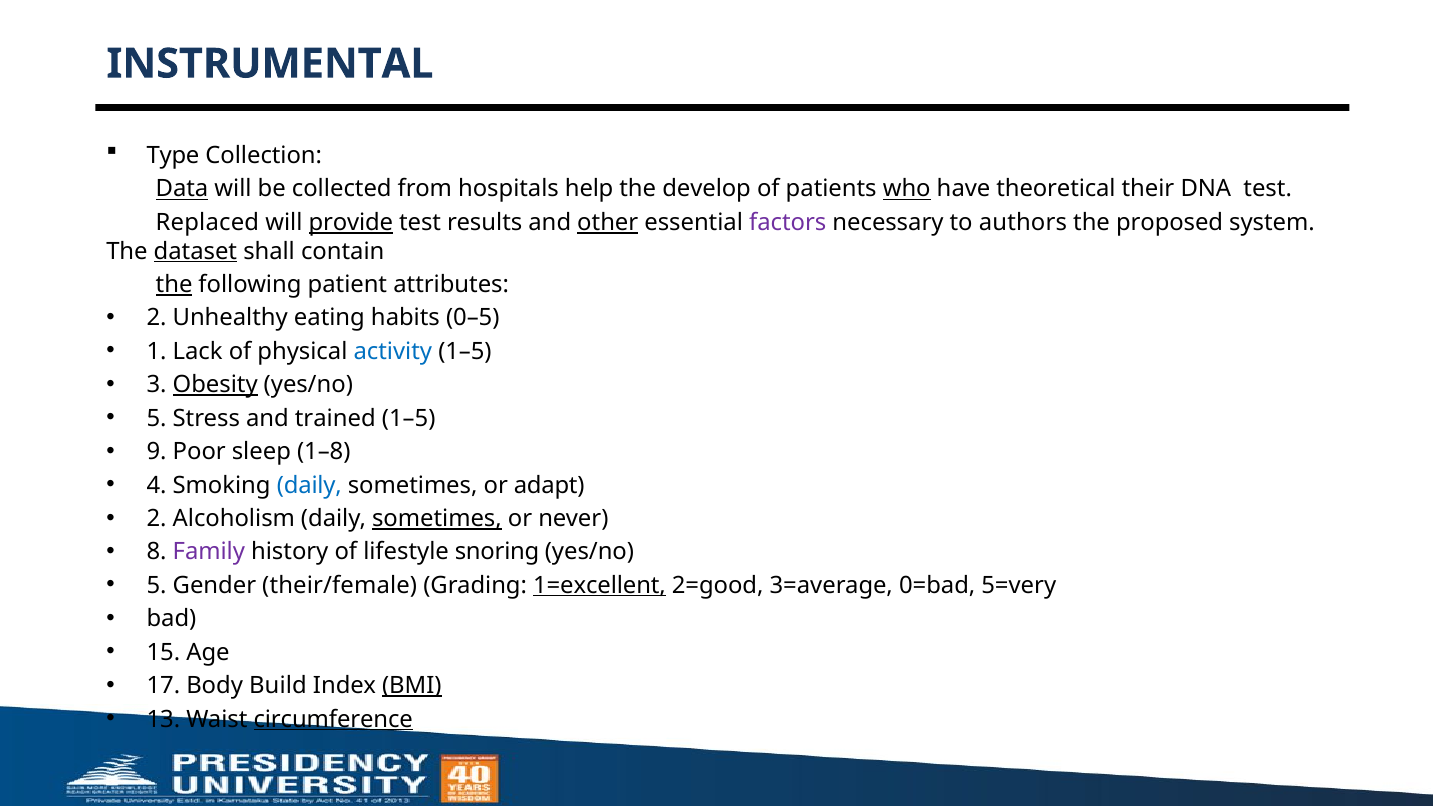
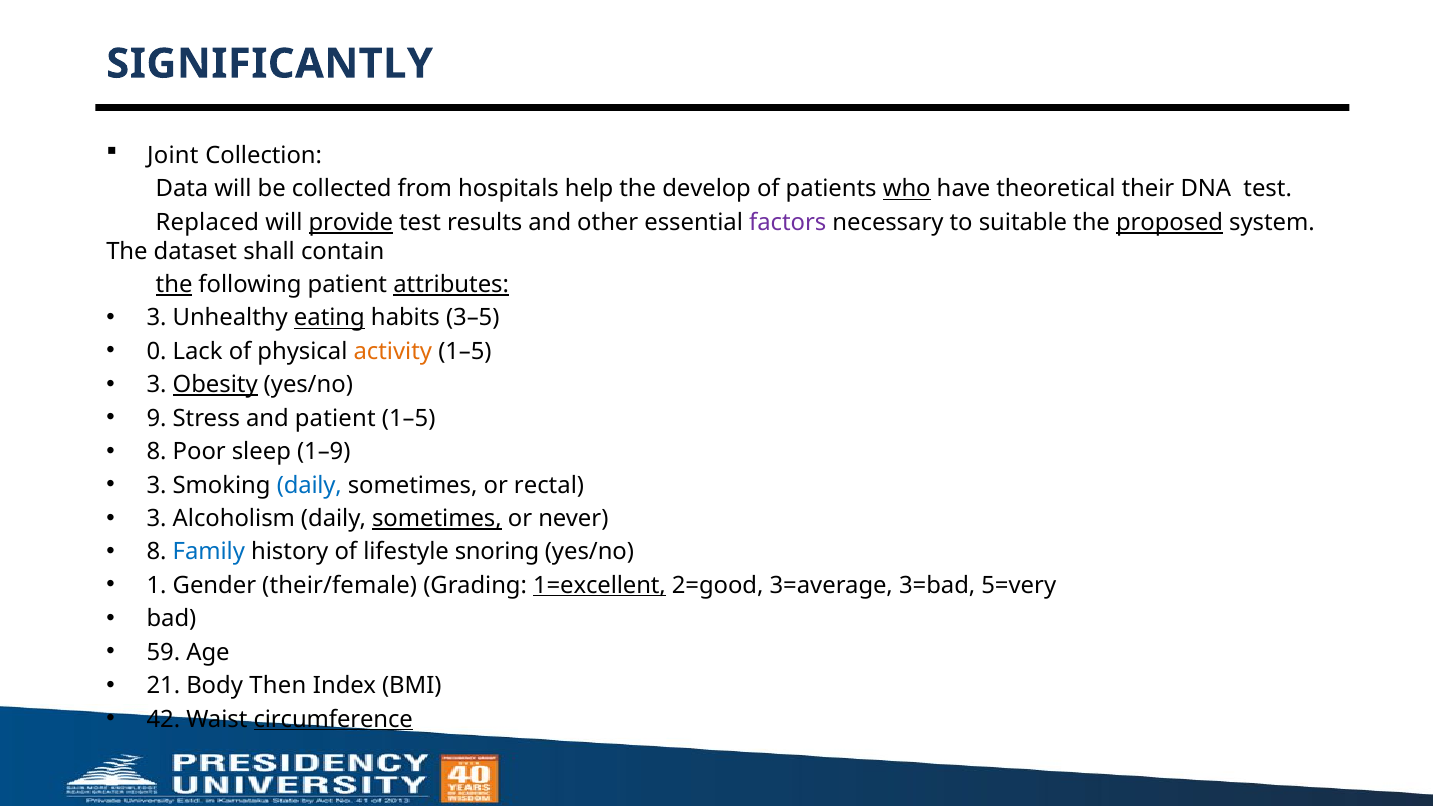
INSTRUMENTAL: INSTRUMENTAL -> SIGNIFICANTLY
Type: Type -> Joint
Data underline: present -> none
other underline: present -> none
authors: authors -> suitable
proposed underline: none -> present
dataset underline: present -> none
attributes underline: none -> present
2 at (157, 318): 2 -> 3
eating underline: none -> present
0–5: 0–5 -> 3–5
1: 1 -> 0
activity colour: blue -> orange
5 at (157, 418): 5 -> 9
and trained: trained -> patient
9 at (157, 452): 9 -> 8
1–8: 1–8 -> 1–9
4 at (157, 485): 4 -> 3
adapt: adapt -> rectal
2 at (157, 519): 2 -> 3
Family colour: purple -> blue
5 at (157, 585): 5 -> 1
0=bad: 0=bad -> 3=bad
15: 15 -> 59
17: 17 -> 21
Build: Build -> Then
BMI underline: present -> none
13: 13 -> 42
